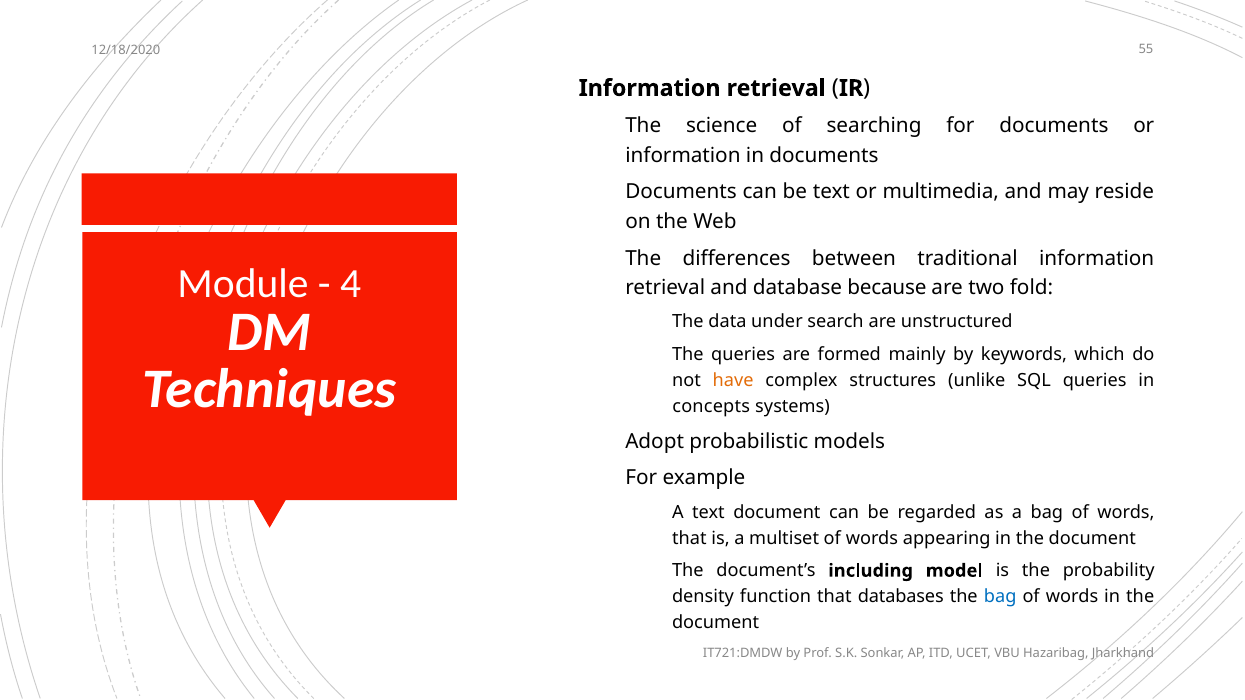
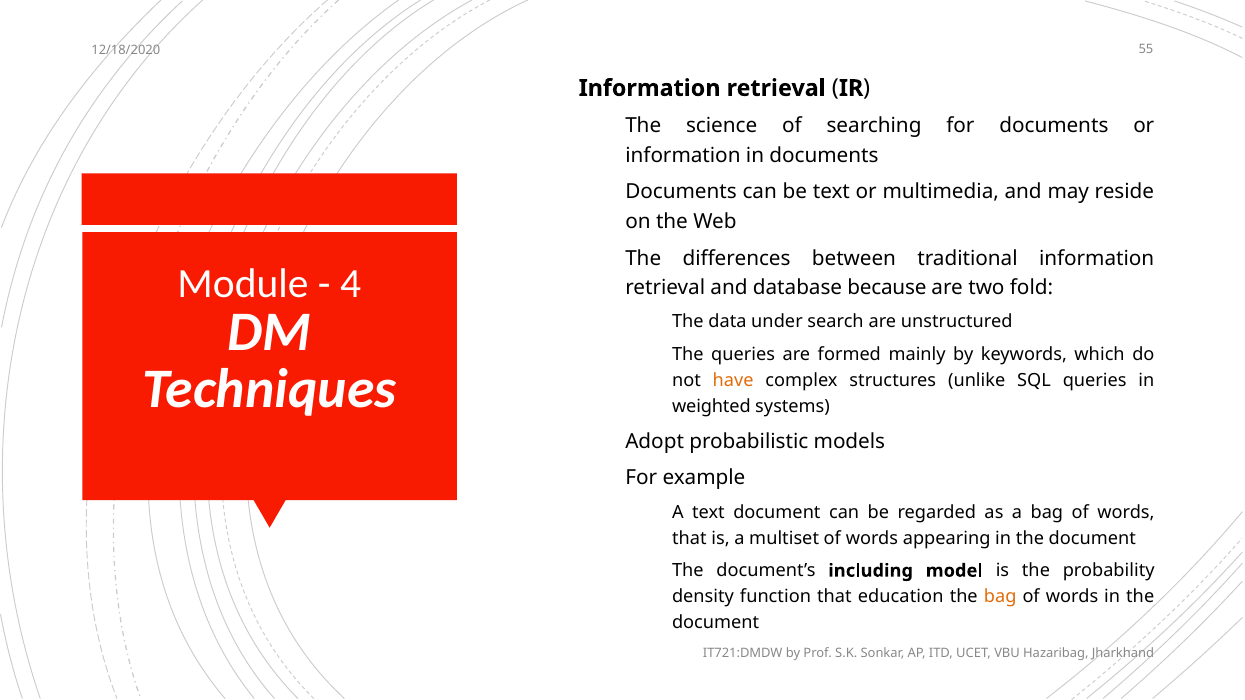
concepts: concepts -> weighted
databases: databases -> education
bag at (1000, 597) colour: blue -> orange
